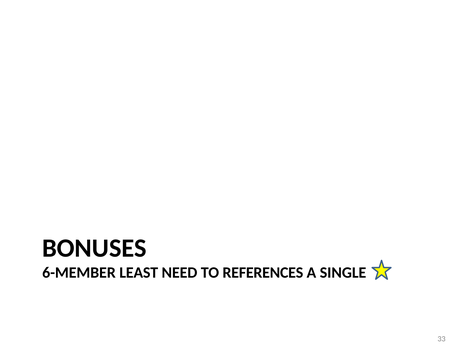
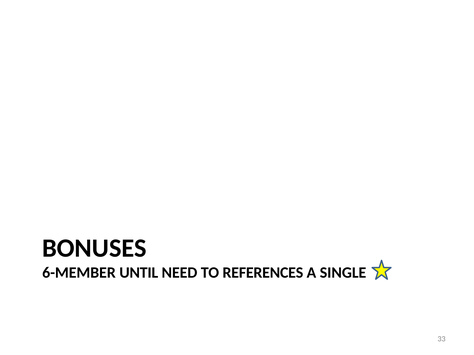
LEAST: LEAST -> UNTIL
